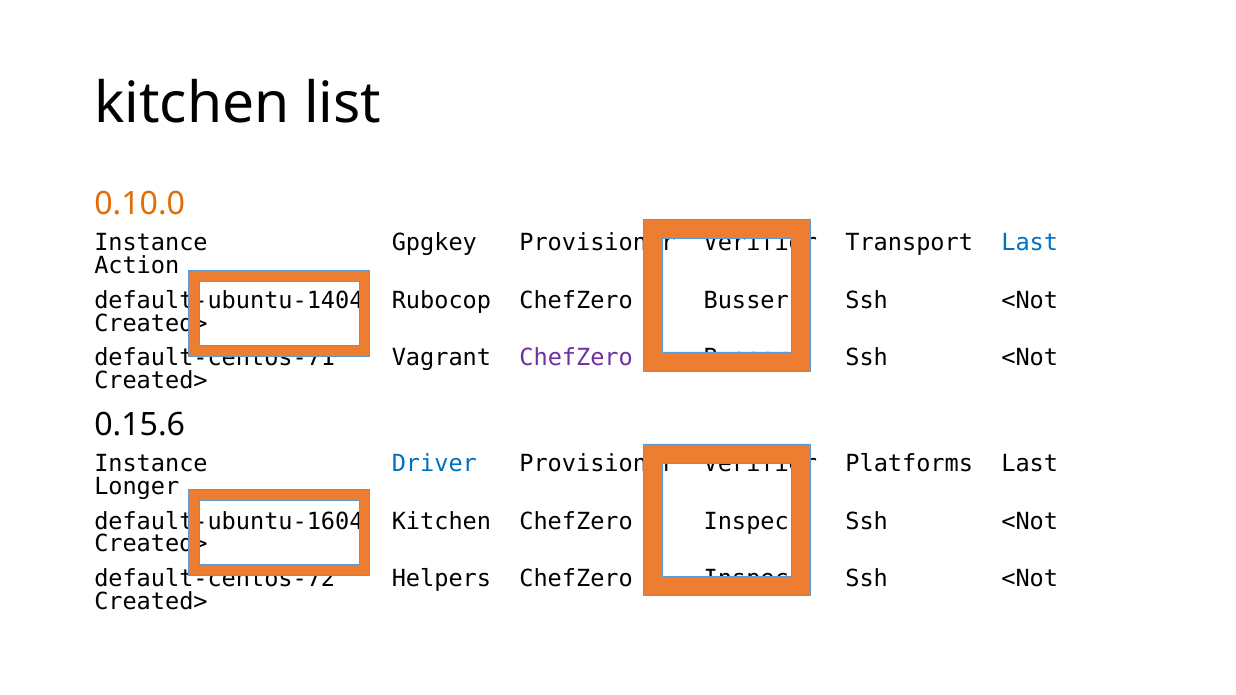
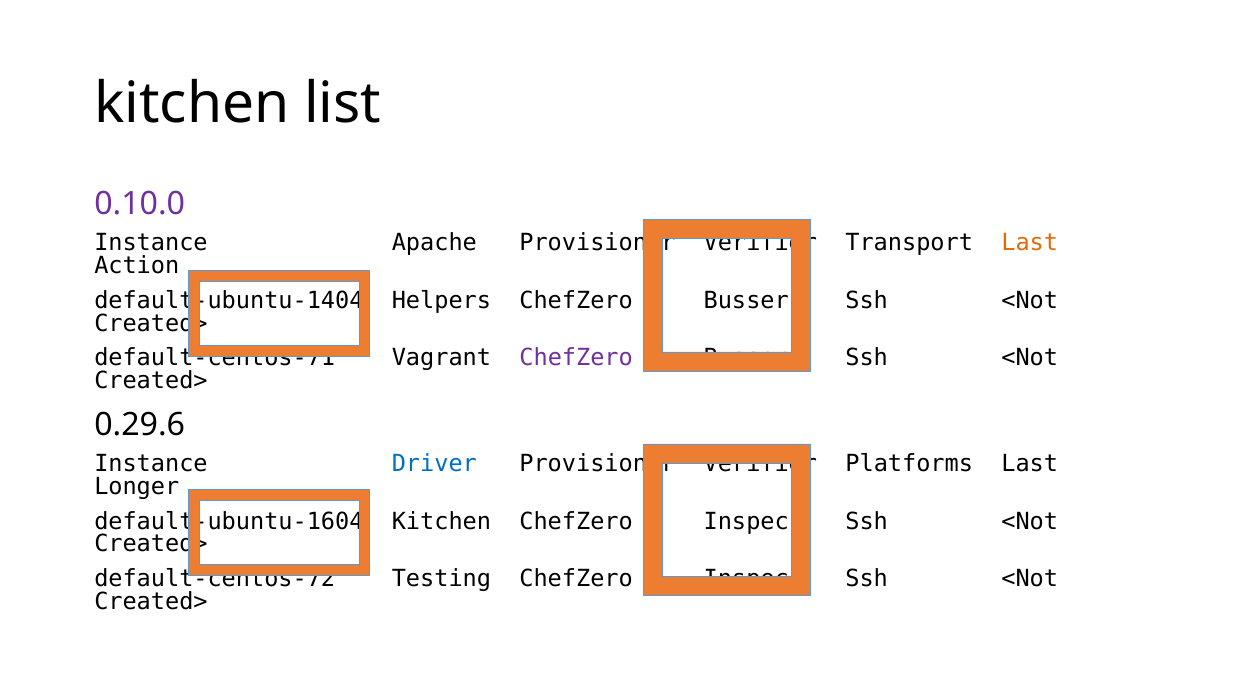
0.10.0 colour: orange -> purple
Gpgkey: Gpgkey -> Apache
Last at (1030, 243) colour: blue -> orange
Rubocop: Rubocop -> Helpers
0.15.6: 0.15.6 -> 0.29.6
Helpers: Helpers -> Testing
